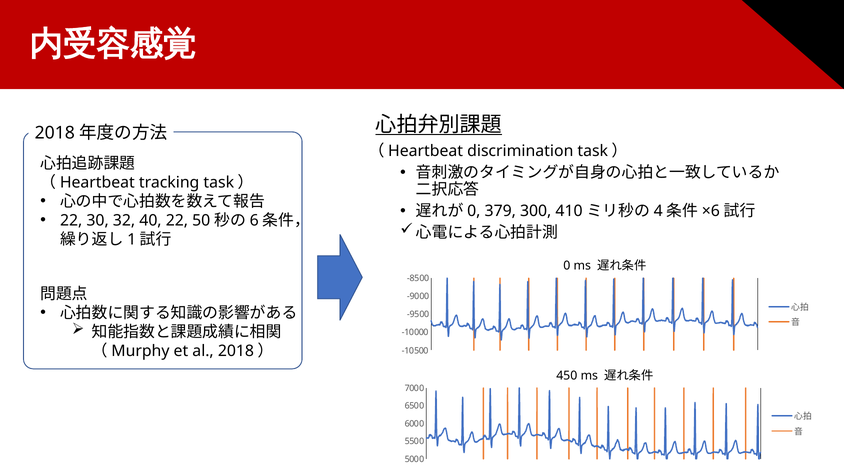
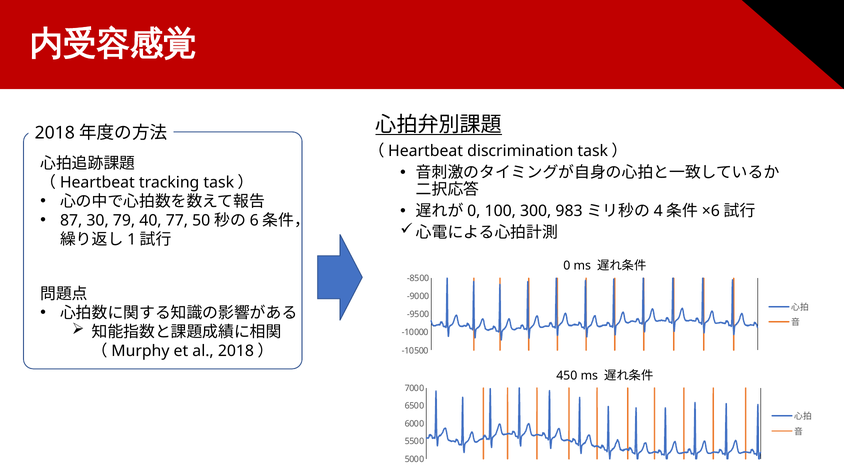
379: 379 -> 100
410: 410 -> 983
22 at (71, 220): 22 -> 87
32: 32 -> 79
40 22: 22 -> 77
